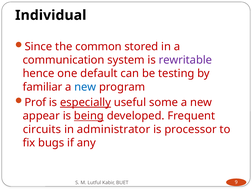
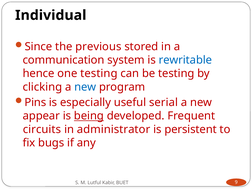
common: common -> previous
rewritable colour: purple -> blue
one default: default -> testing
familiar: familiar -> clicking
Prof: Prof -> Pins
especially underline: present -> none
some: some -> serial
processor: processor -> persistent
